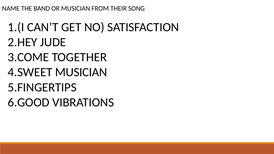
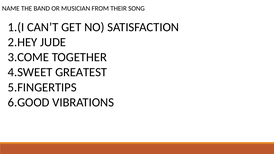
MUSICIAN at (81, 72): MUSICIAN -> GREATEST
